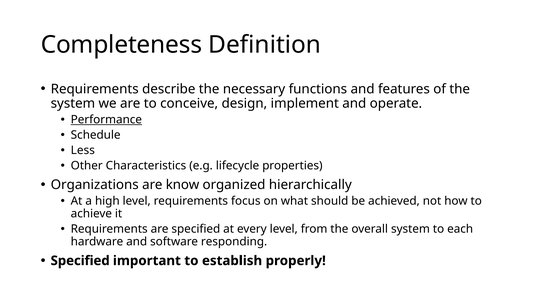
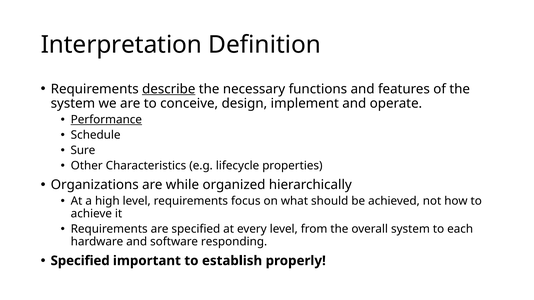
Completeness: Completeness -> Interpretation
describe underline: none -> present
Less: Less -> Sure
know: know -> while
